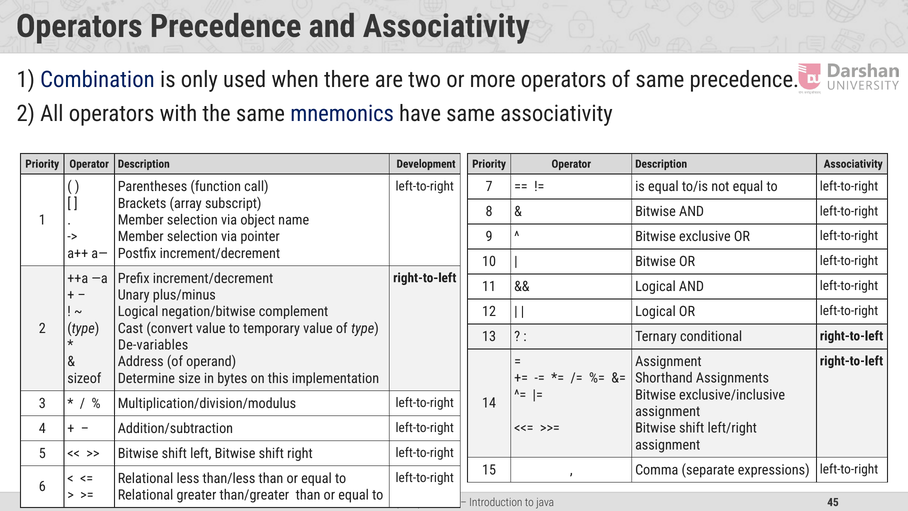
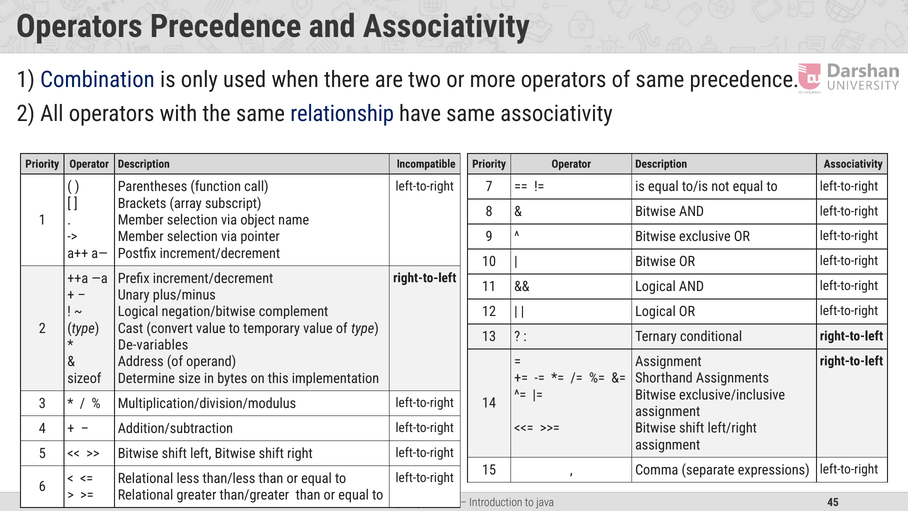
mnemonics: mnemonics -> relationship
Development: Development -> Incompatible
